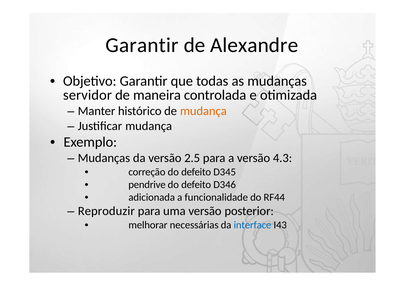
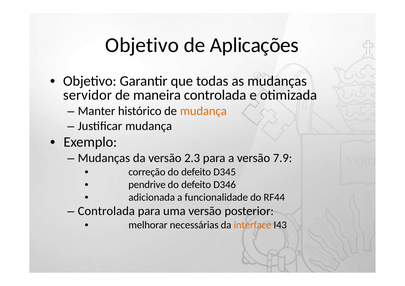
Garantir at (142, 45): Garantir -> Objetivo
Alexandre: Alexandre -> Aplicações
2.5: 2.5 -> 2.3
4.3: 4.3 -> 7.9
Reproduzir at (106, 212): Reproduzir -> Controlada
interface colour: blue -> orange
